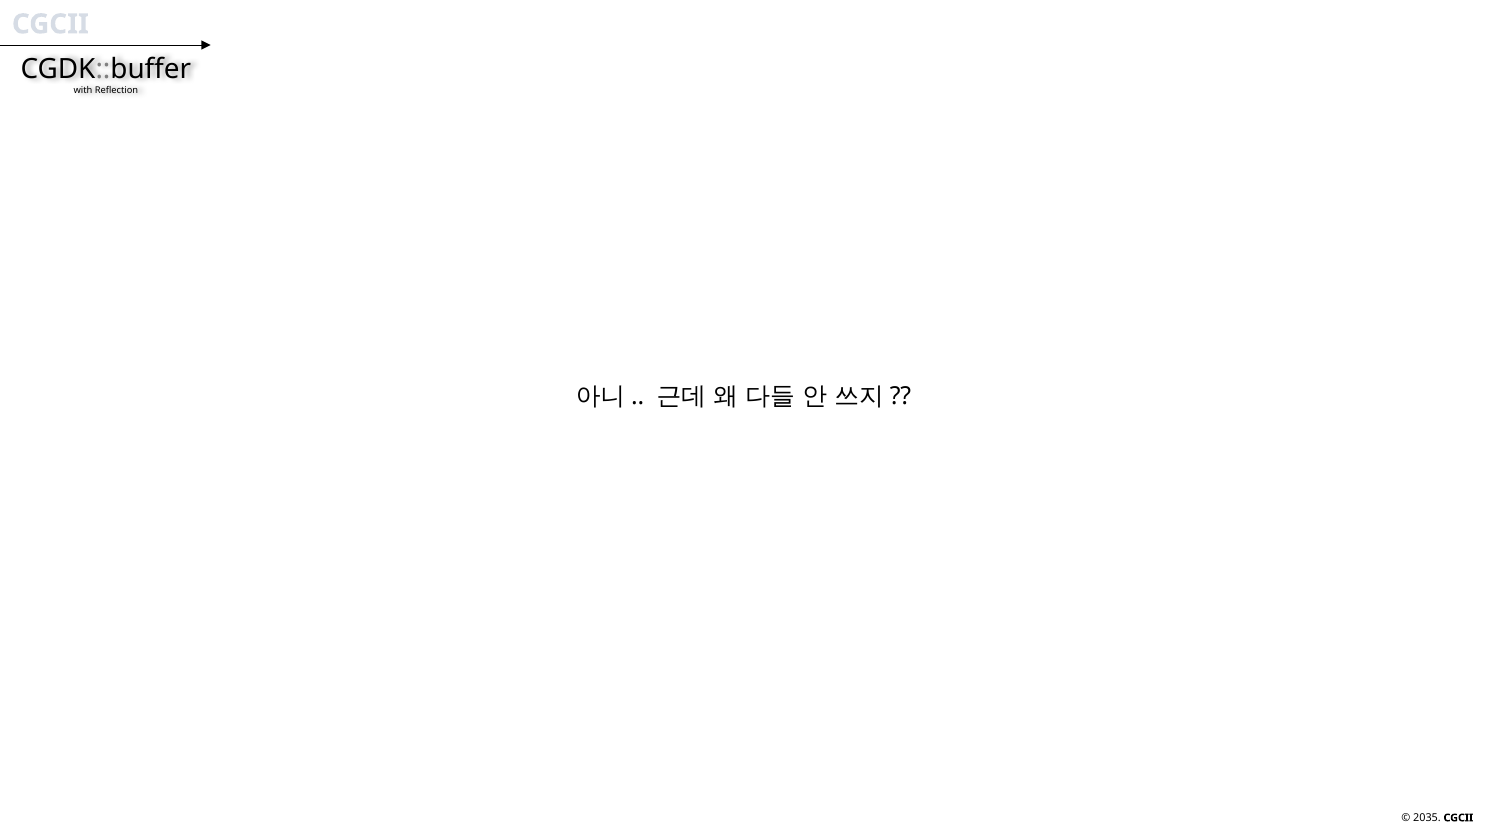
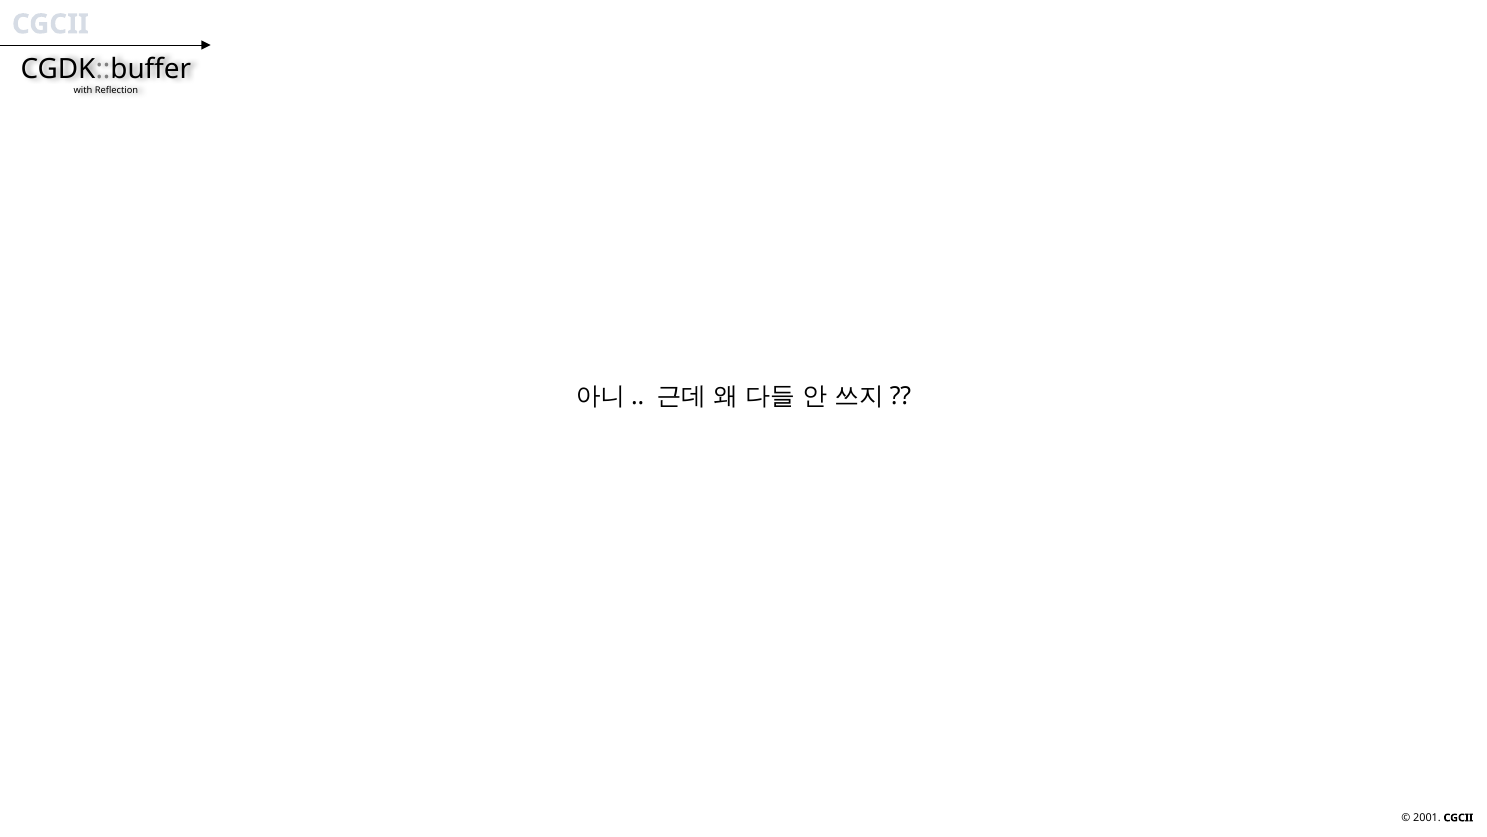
2035: 2035 -> 2001
